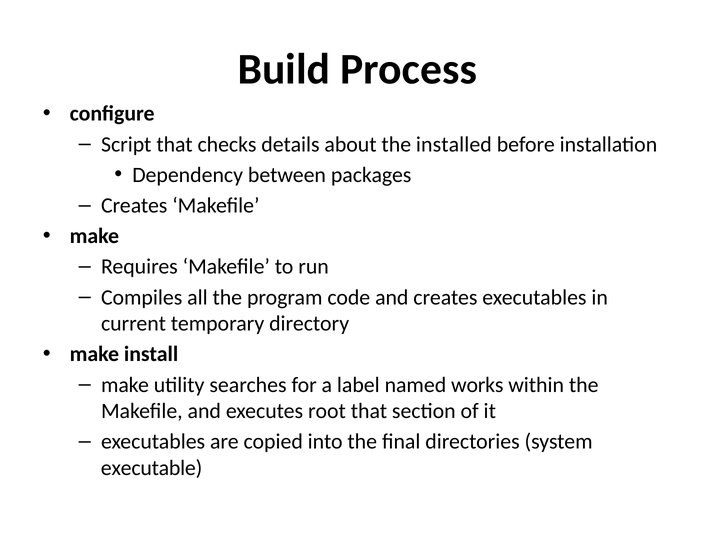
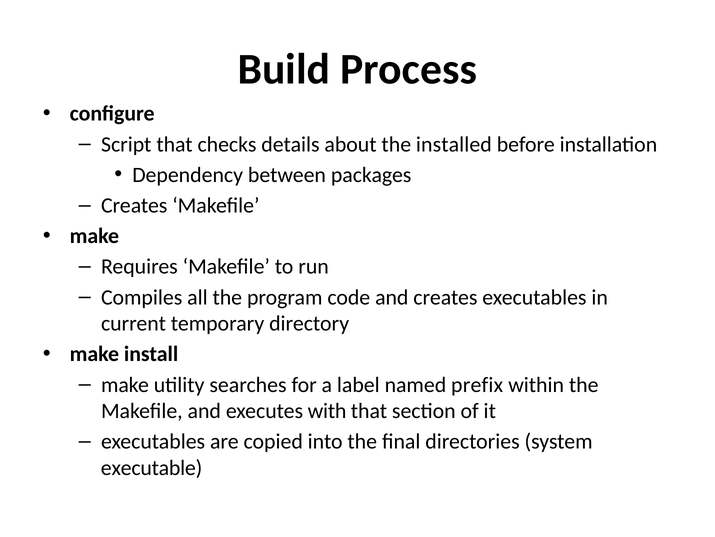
works: works -> prefix
root: root -> with
